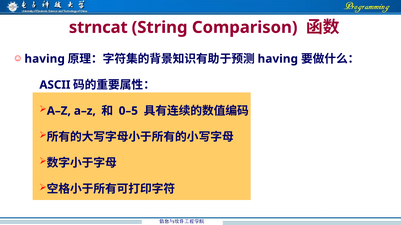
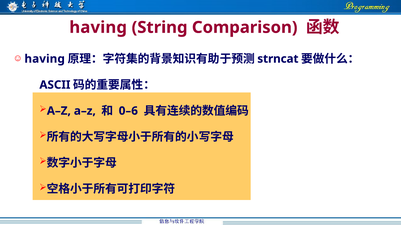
strncat at (98, 27): strncat -> having
having at (278, 59): having -> strncat
0–5: 0–5 -> 0–6
